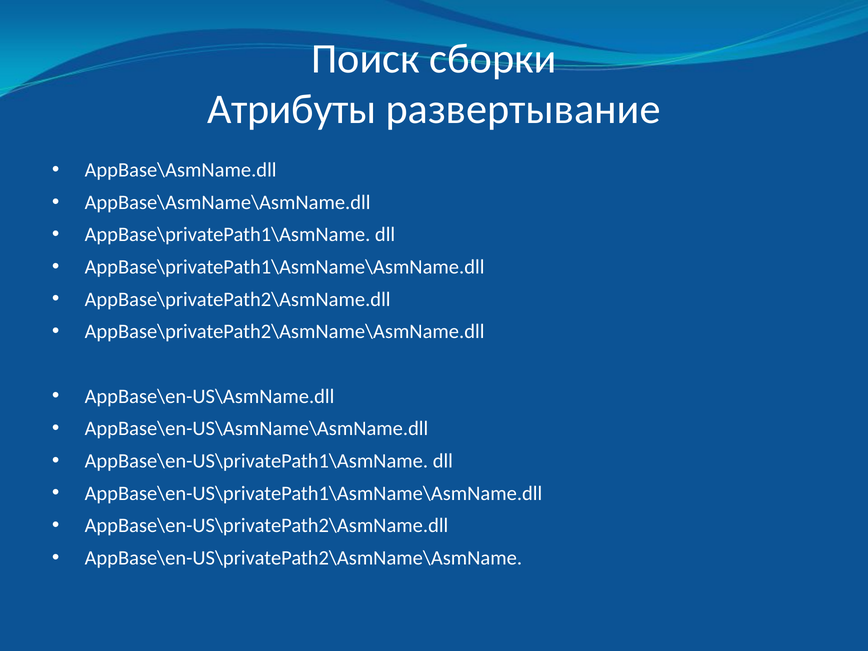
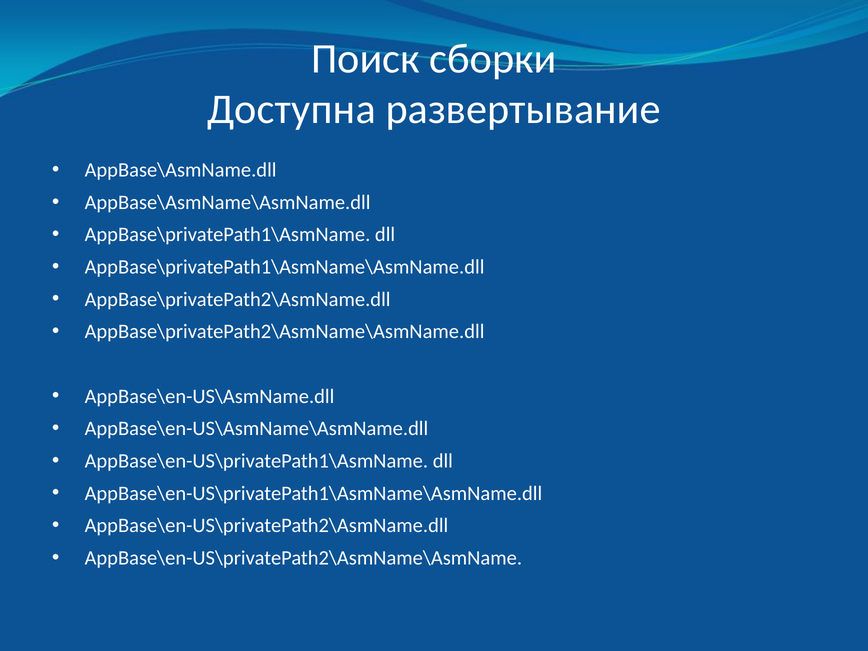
Атрибуты: Атрибуты -> Доступна
